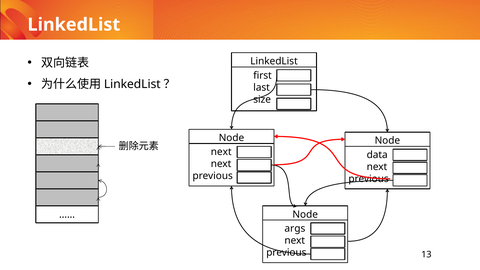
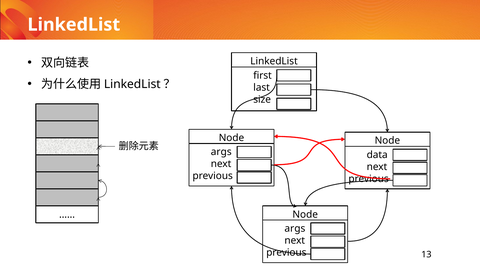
next at (221, 152): next -> args
